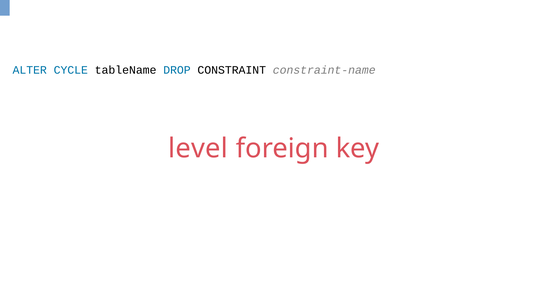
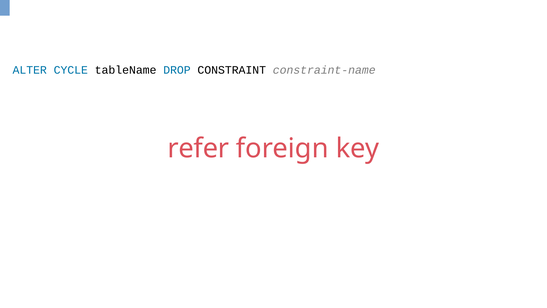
level: level -> refer
